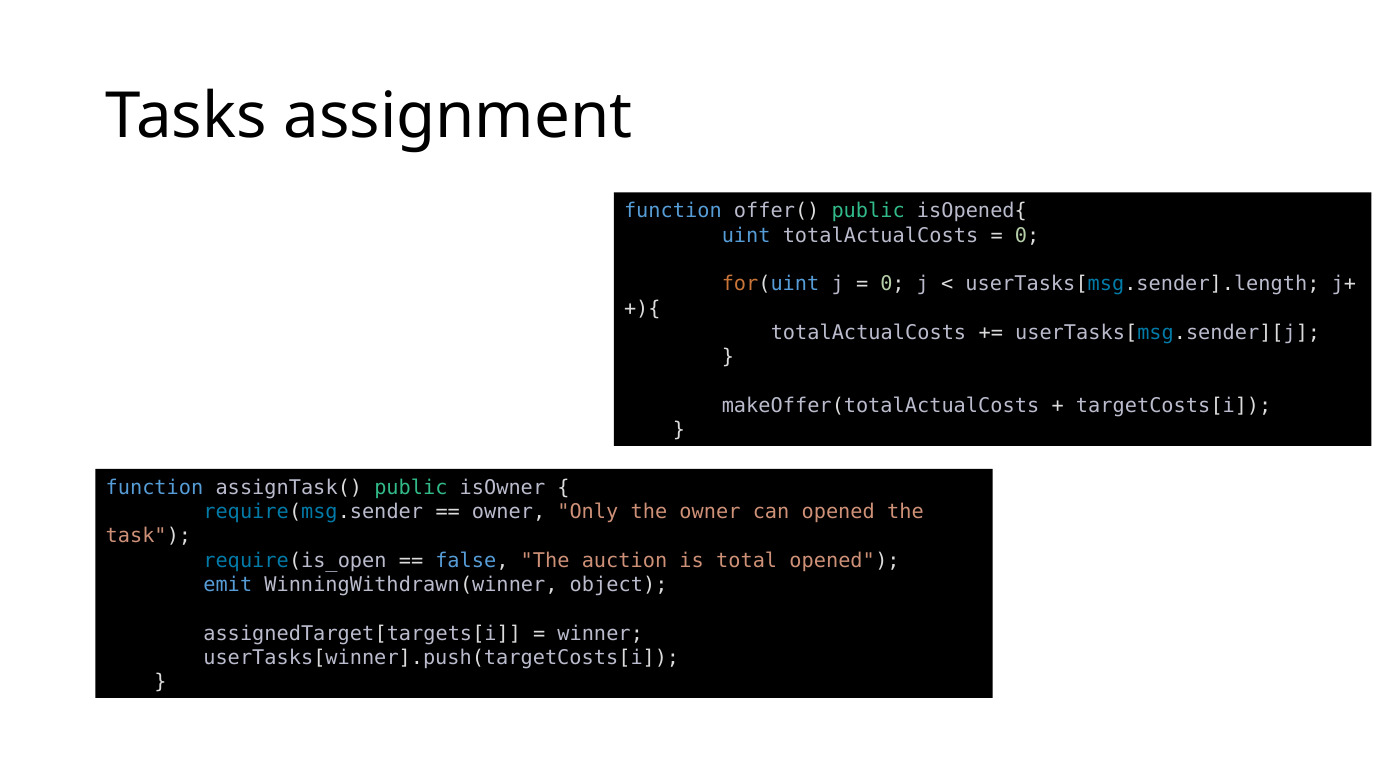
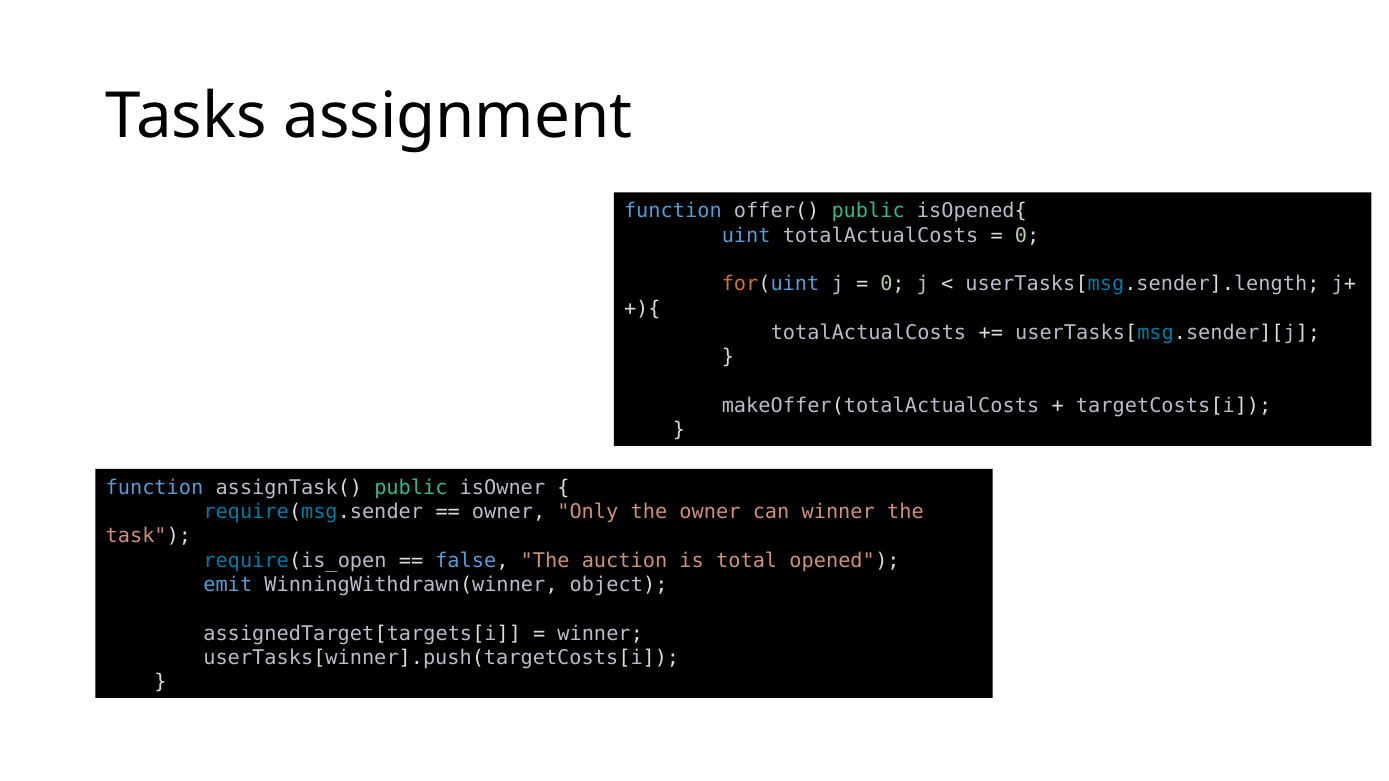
can opened: opened -> winner
